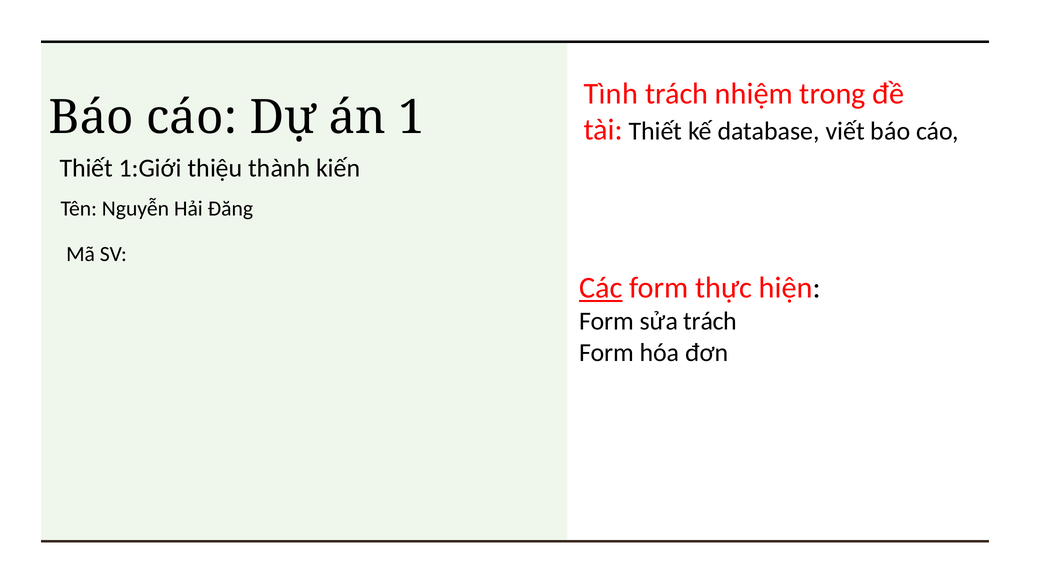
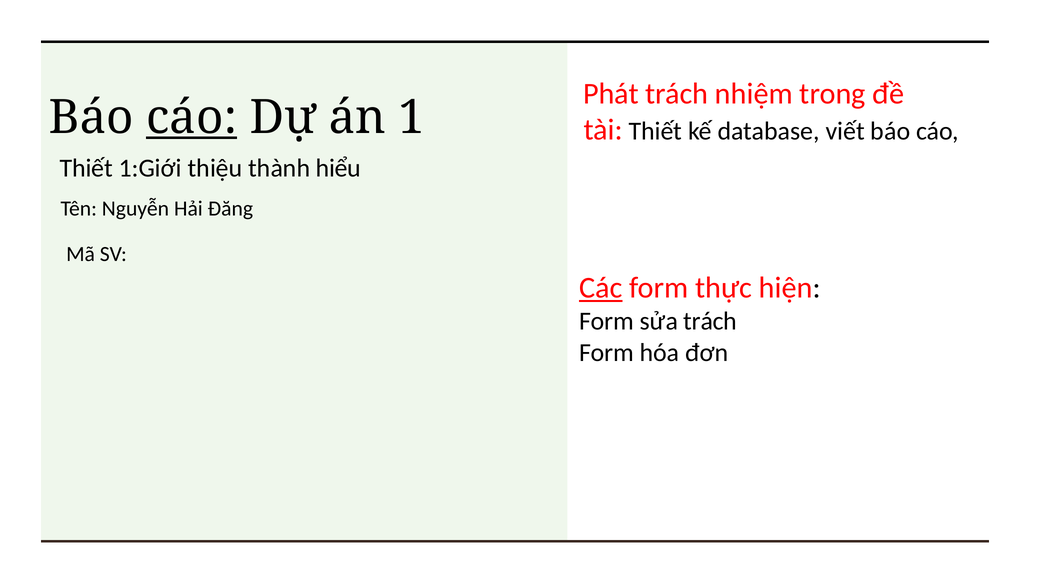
Tình: Tình -> Phát
cáo at (192, 117) underline: none -> present
kiến: kiến -> hiểu
